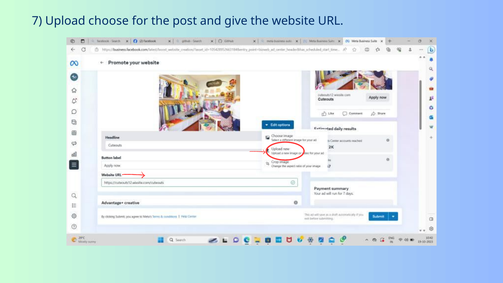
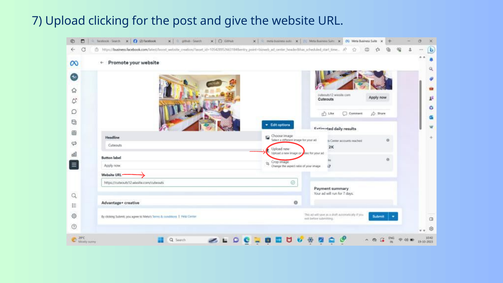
choose: choose -> clicking
